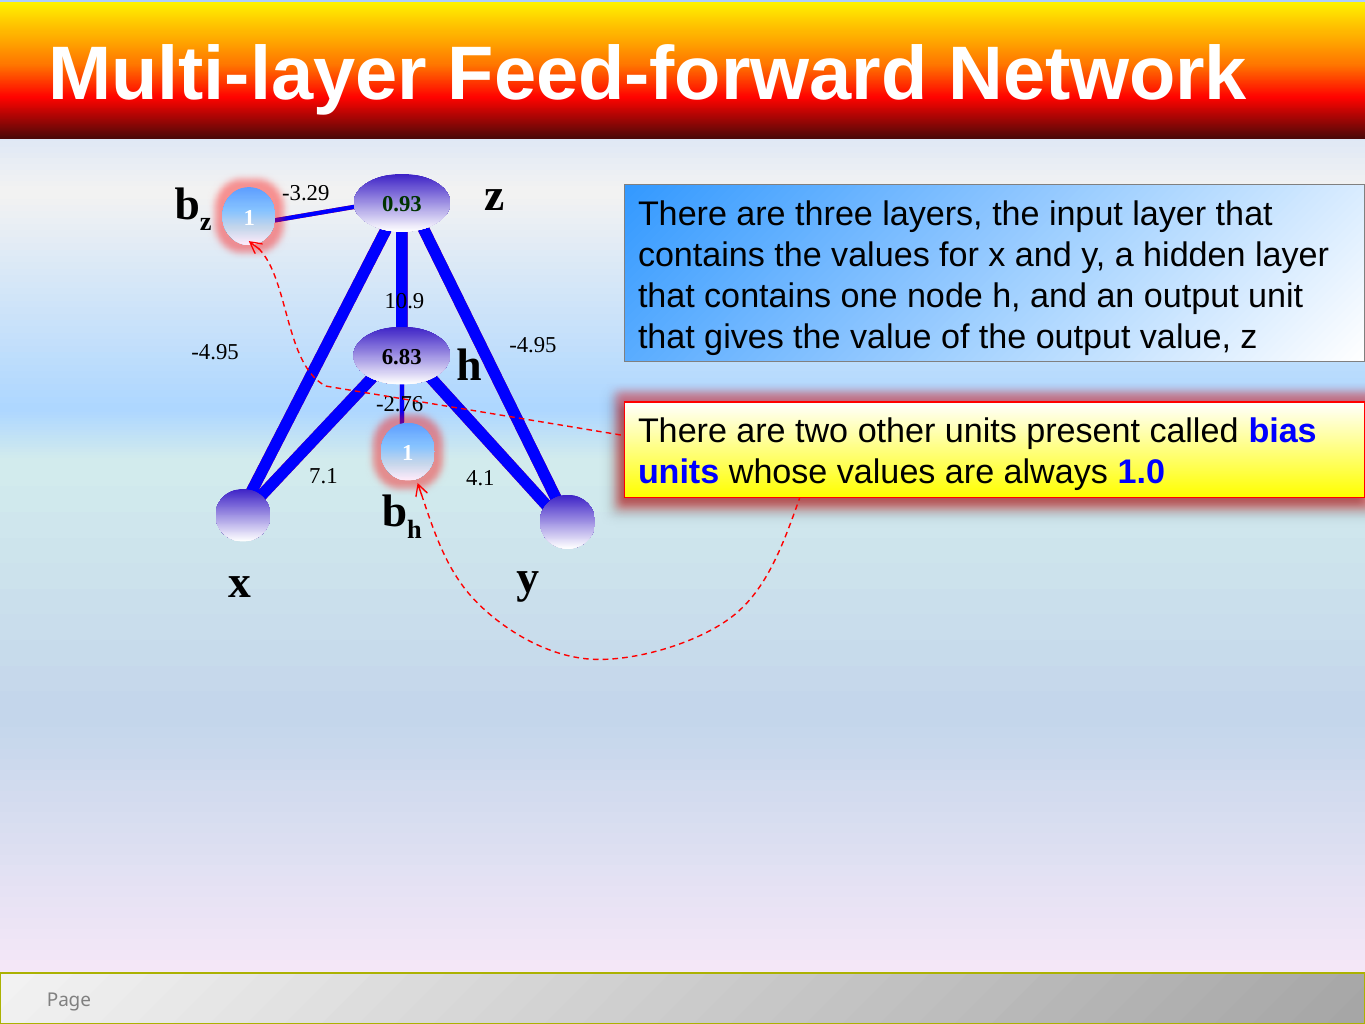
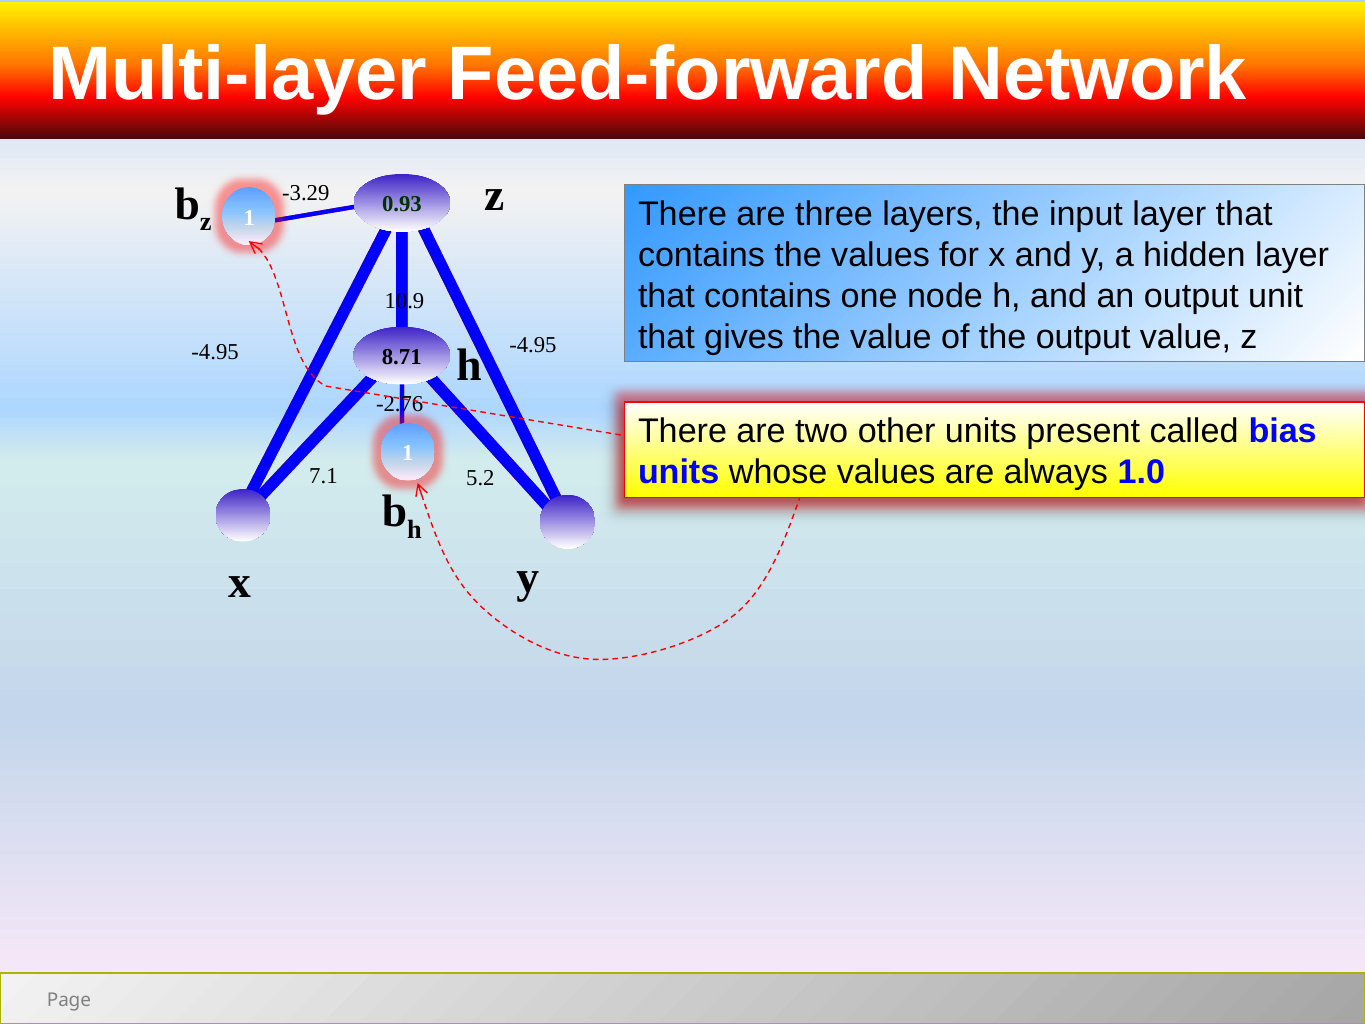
6.83: 6.83 -> 8.71
4.1: 4.1 -> 5.2
